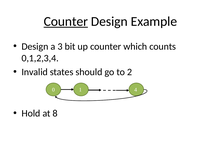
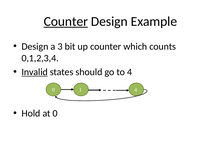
Invalid underline: none -> present
to 2: 2 -> 4
at 8: 8 -> 0
